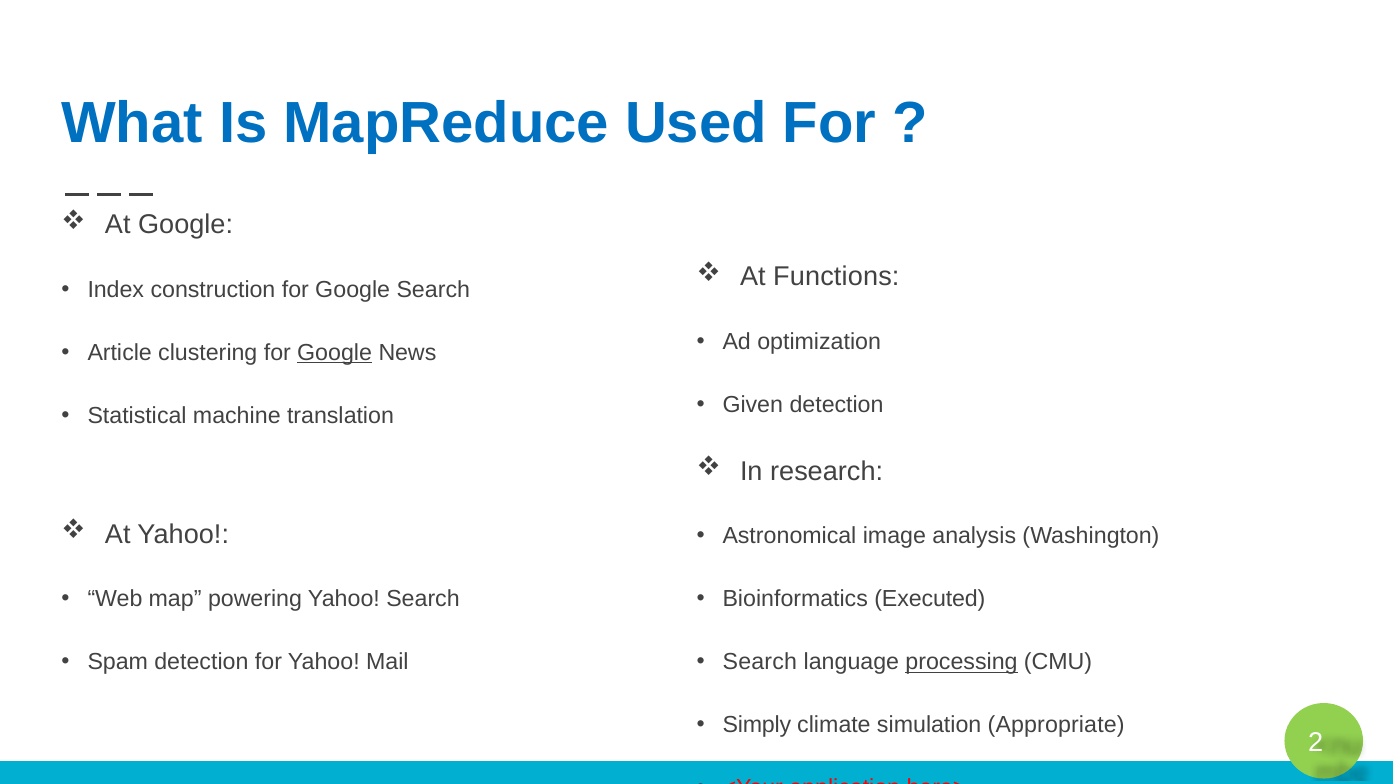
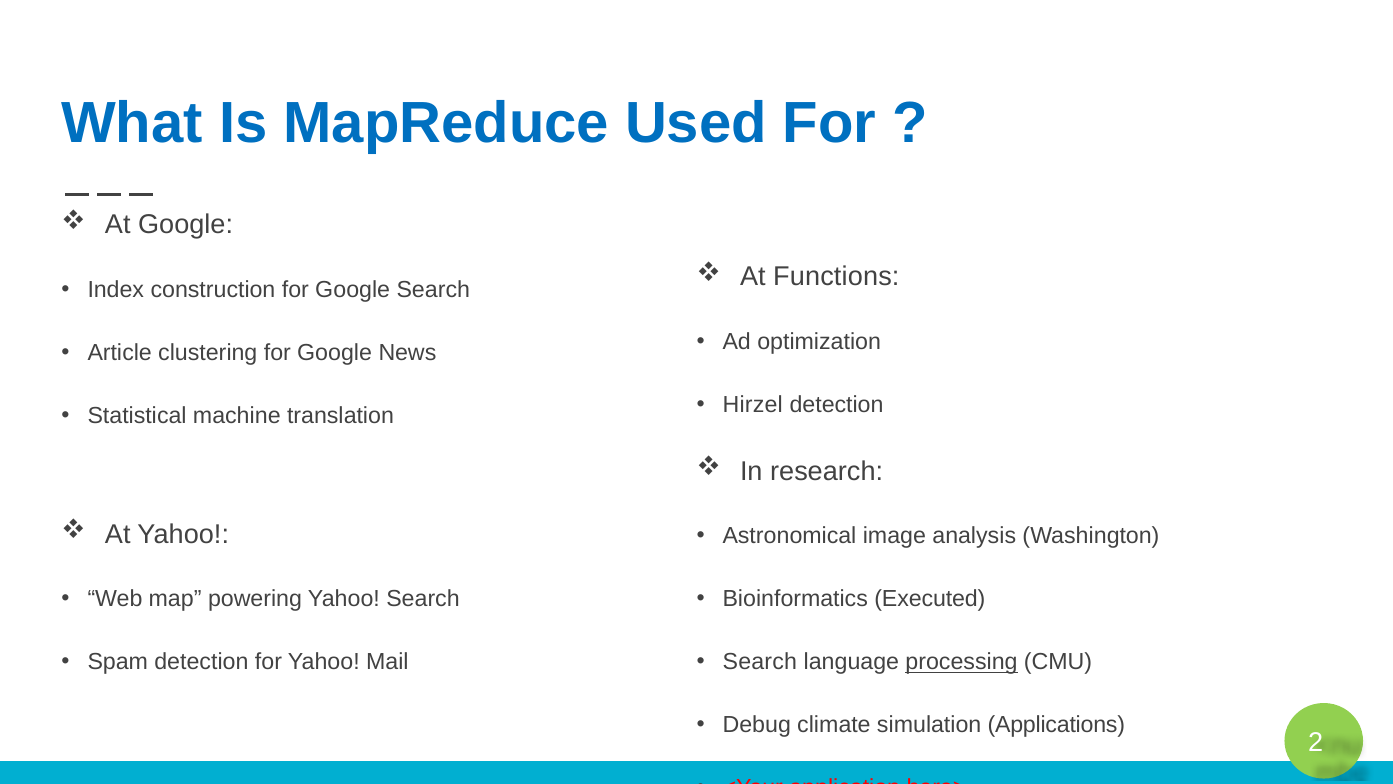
Google at (335, 353) underline: present -> none
Given: Given -> Hirzel
Simply: Simply -> Debug
Appropriate: Appropriate -> Applications
